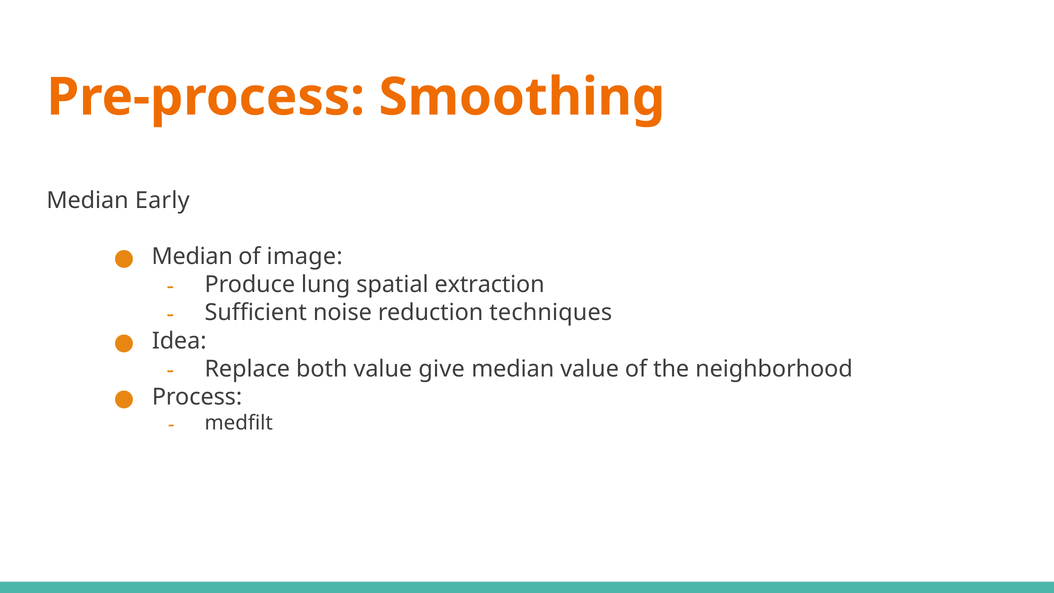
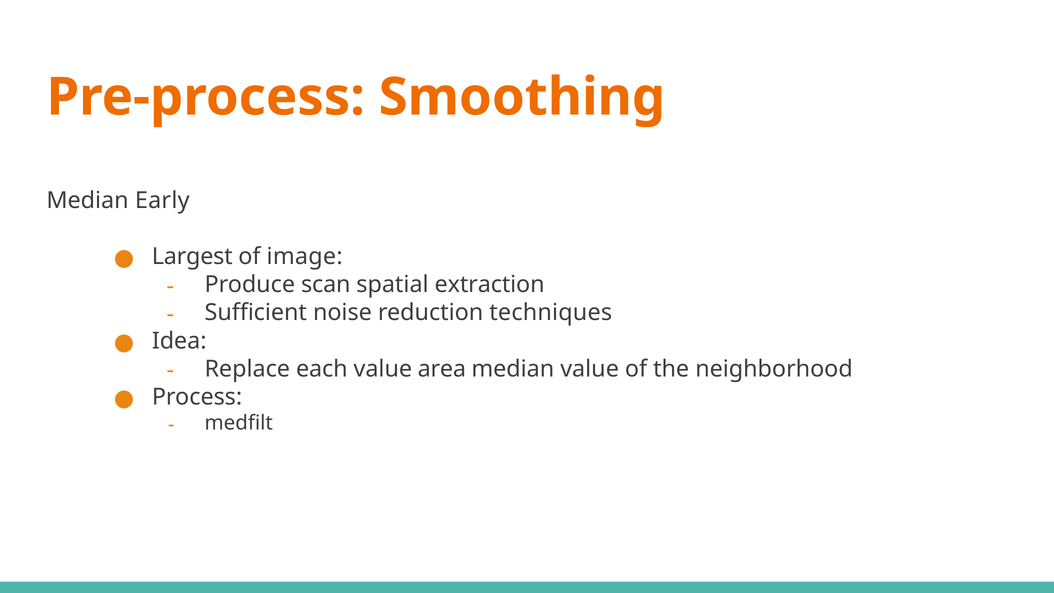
Median at (192, 256): Median -> Largest
lung: lung -> scan
both: both -> each
give: give -> area
